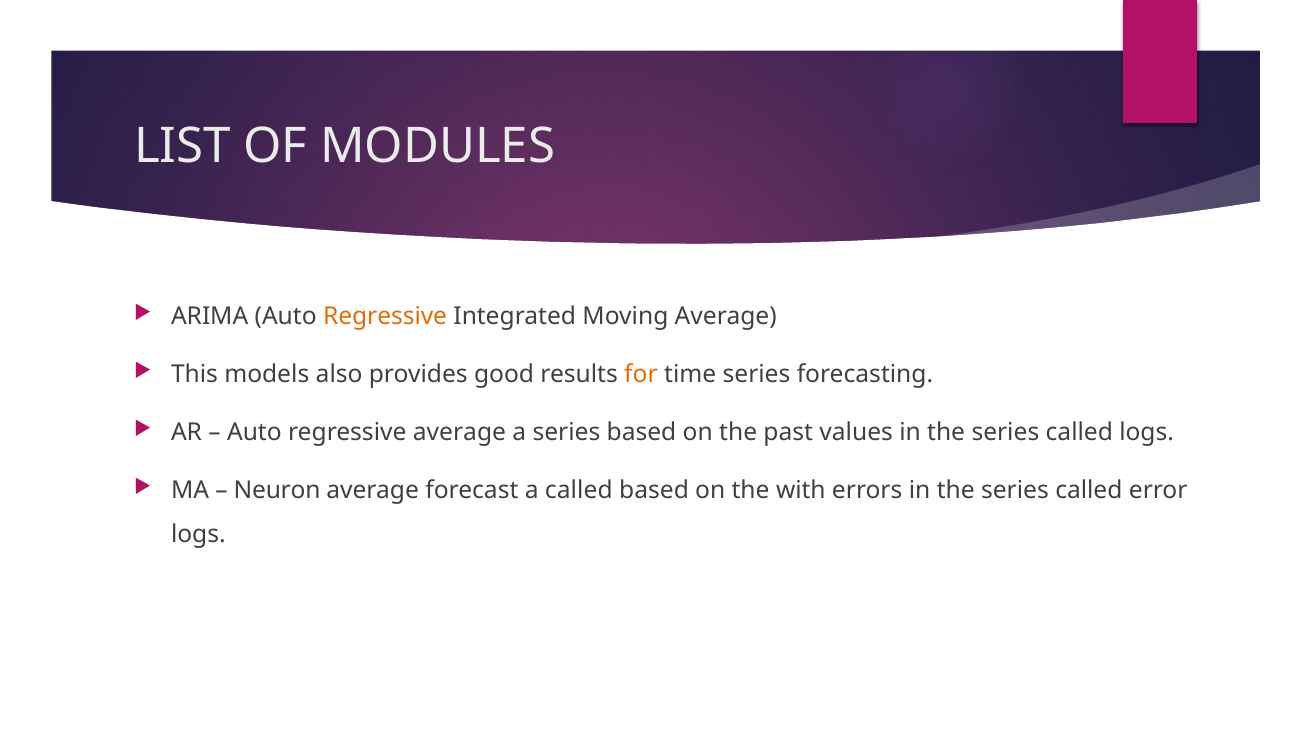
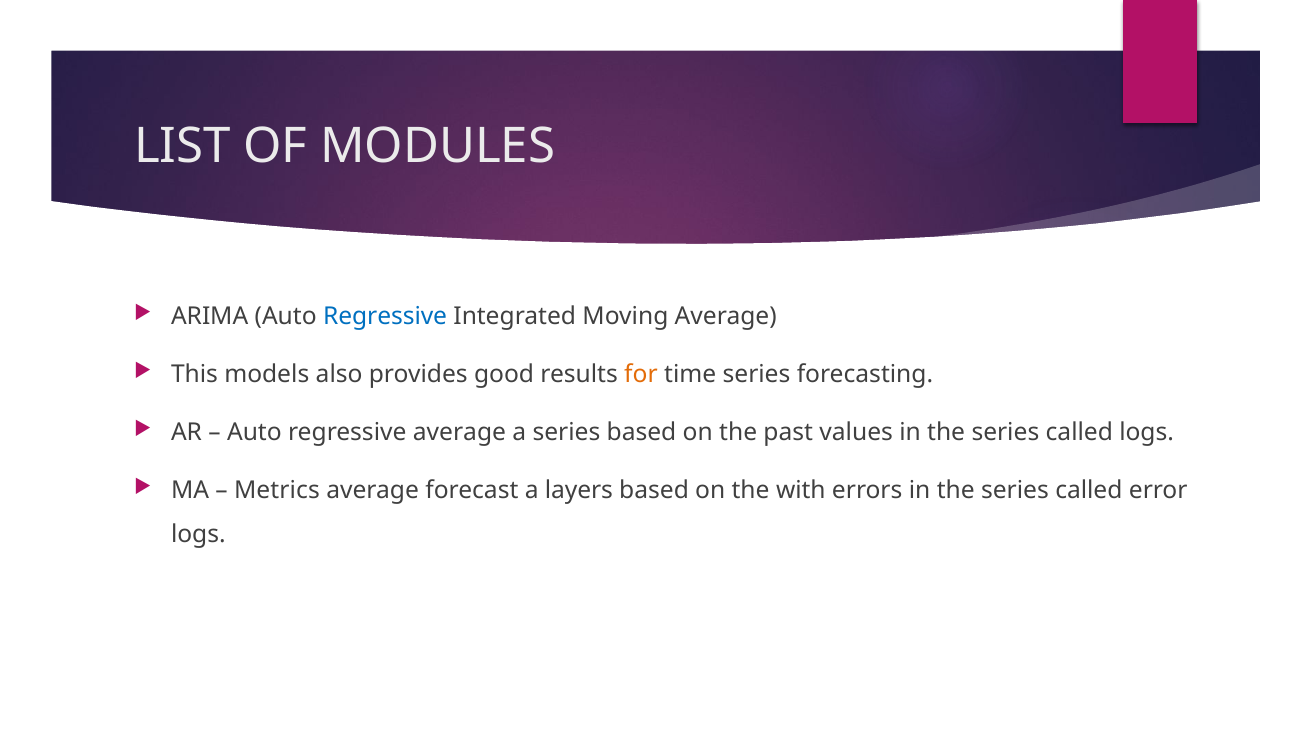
Regressive at (385, 316) colour: orange -> blue
Neuron: Neuron -> Metrics
a called: called -> layers
